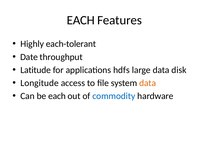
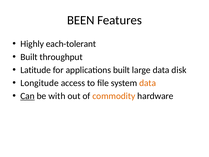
EACH at (81, 20): EACH -> BEEN
Date at (29, 57): Date -> Built
applications hdfs: hdfs -> built
Can underline: none -> present
be each: each -> with
commodity colour: blue -> orange
